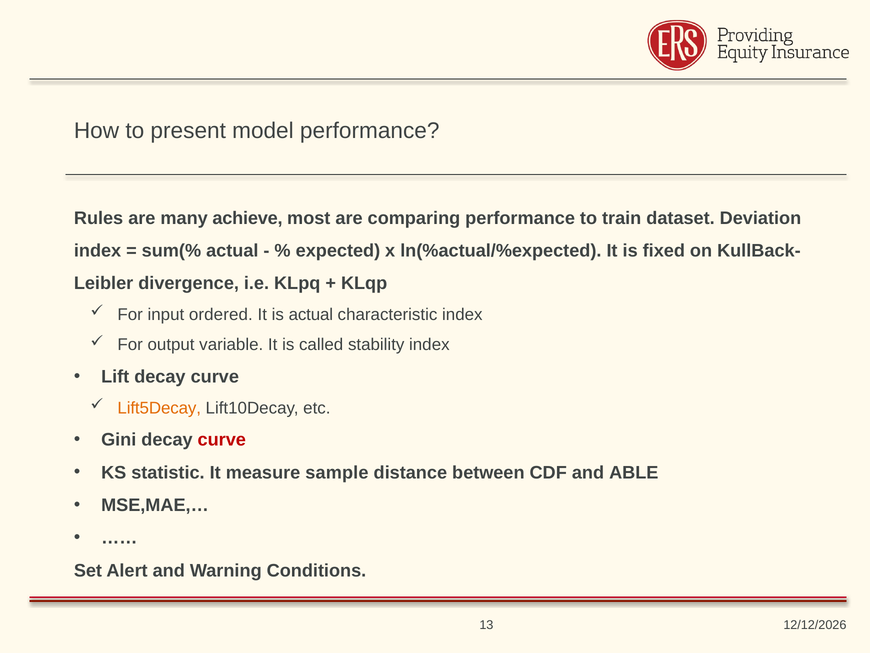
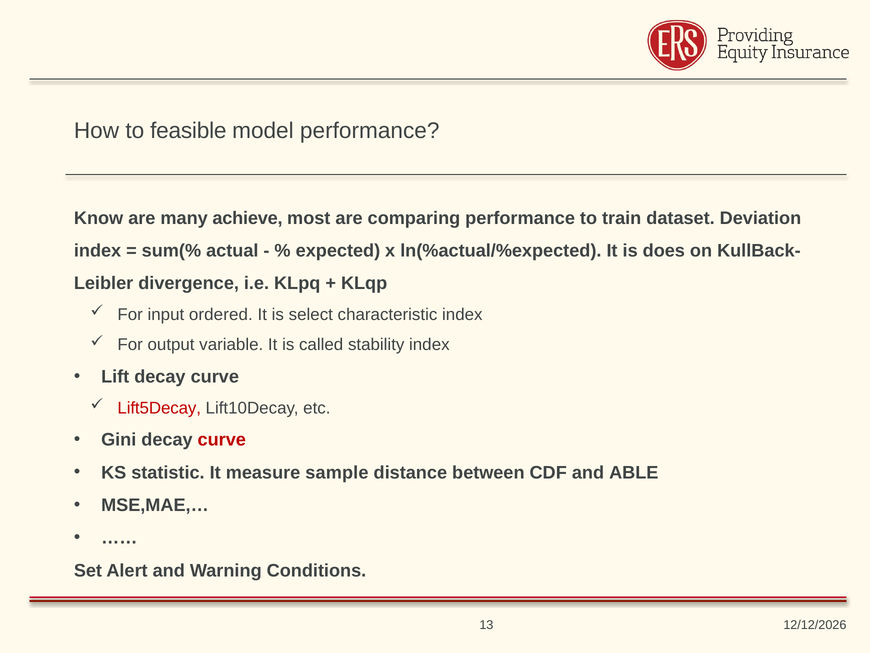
present: present -> feasible
Rules: Rules -> Know
fixed: fixed -> does
is actual: actual -> select
Lift5Decay colour: orange -> red
